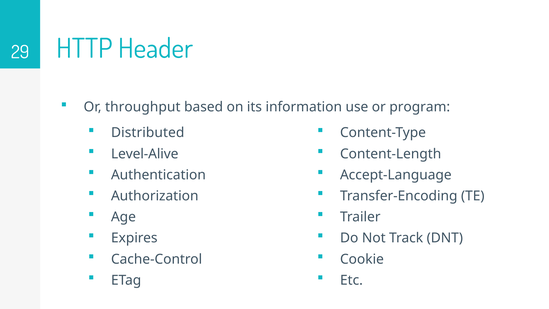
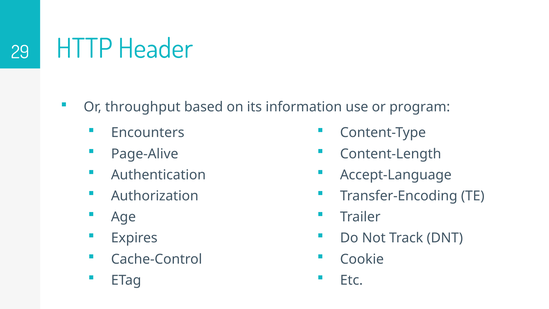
Distributed: Distributed -> Encounters
Level-Alive: Level-Alive -> Page-Alive
